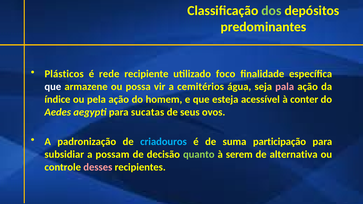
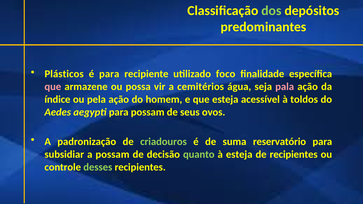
é rede: rede -> para
que at (53, 87) colour: white -> pink
conter: conter -> toldos
para sucatas: sucatas -> possam
criadouros colour: light blue -> light green
participação: participação -> reservatório
à serem: serem -> esteja
de alternativa: alternativa -> recipientes
desses colour: pink -> light green
